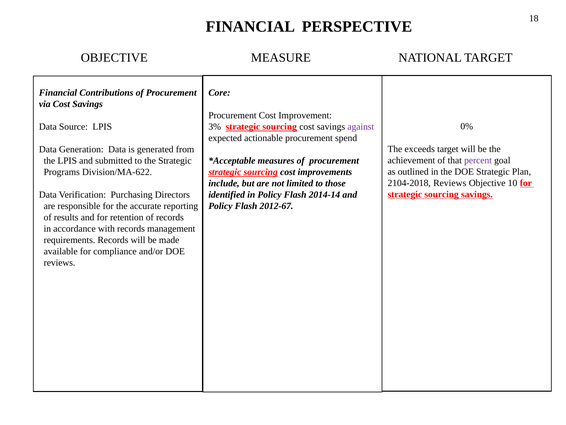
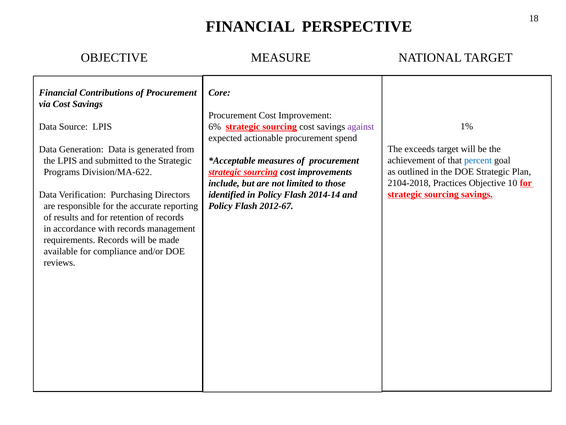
0%: 0% -> 1%
3%: 3% -> 6%
percent colour: purple -> blue
2104-2018 Reviews: Reviews -> Practices
